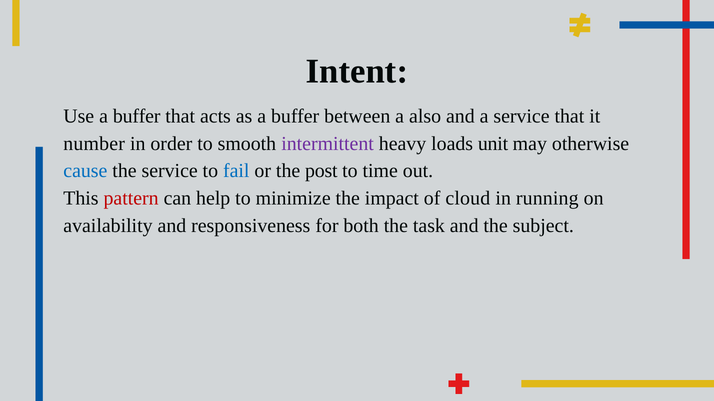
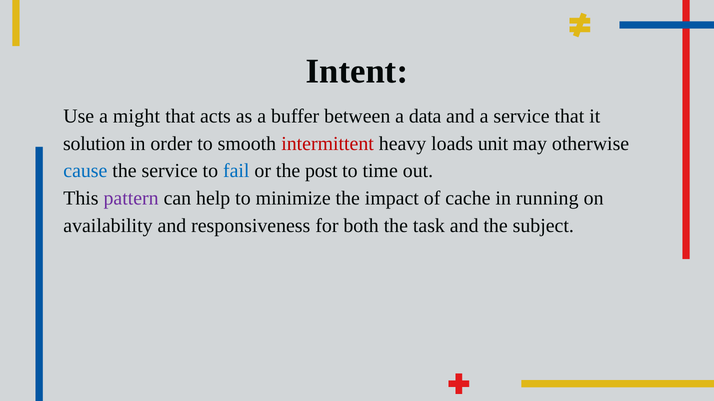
Use a buffer: buffer -> might
also: also -> data
number: number -> solution
intermittent colour: purple -> red
pattern colour: red -> purple
cloud: cloud -> cache
